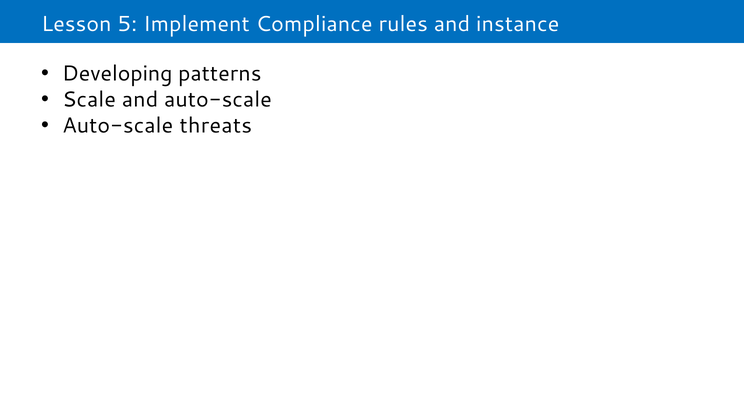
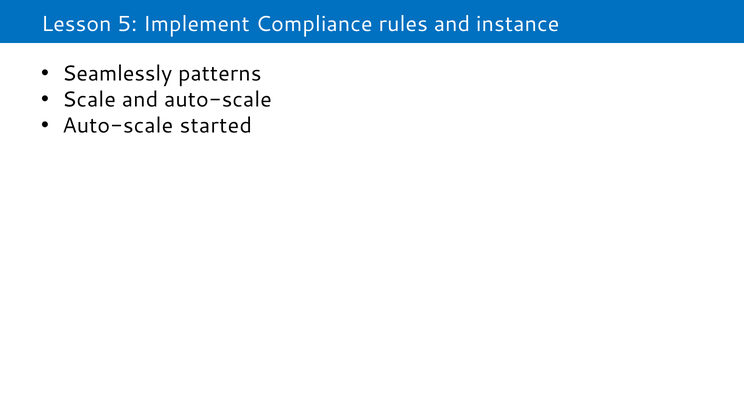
Developing: Developing -> Seamlessly
threats: threats -> started
